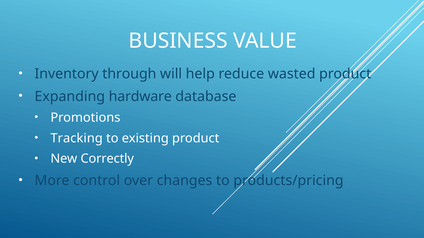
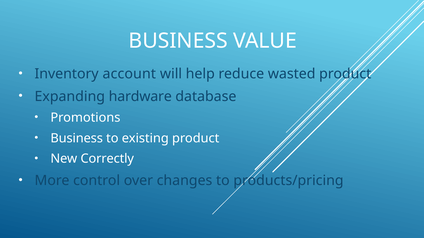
through: through -> account
Tracking at (77, 138): Tracking -> Business
